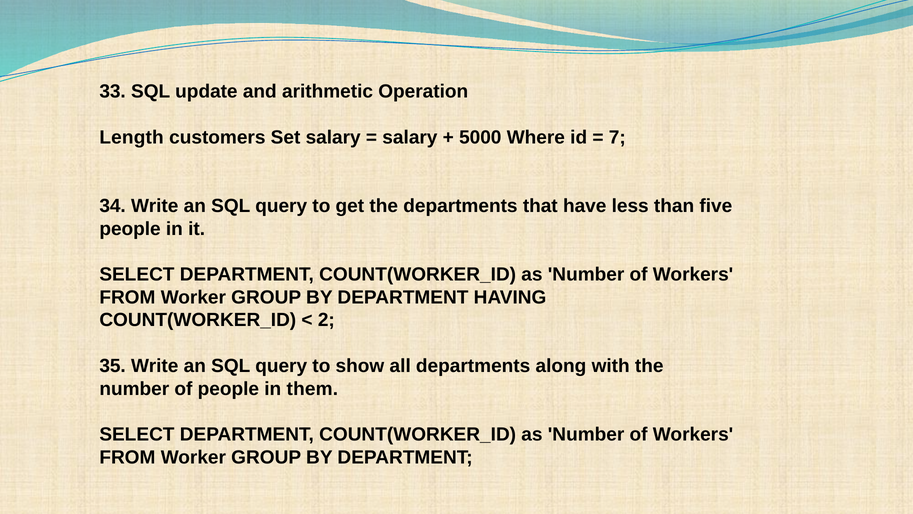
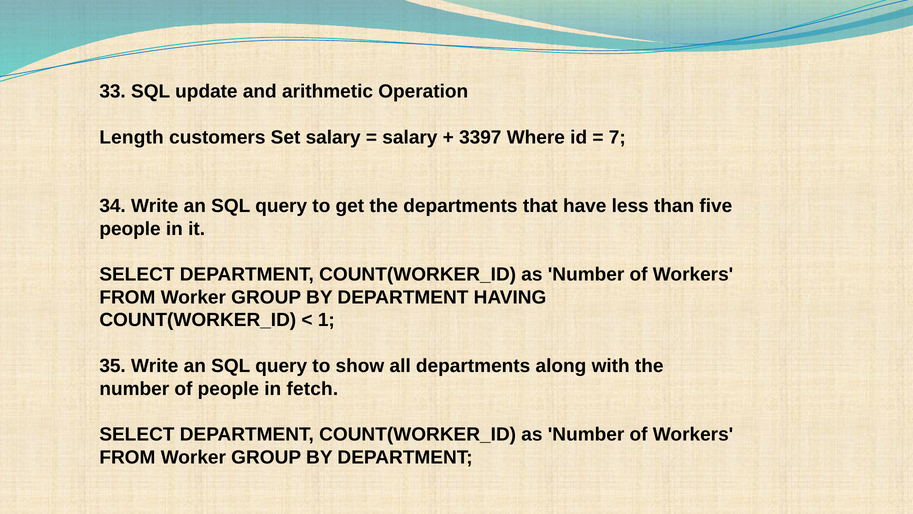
5000: 5000 -> 3397
2: 2 -> 1
them: them -> fetch
